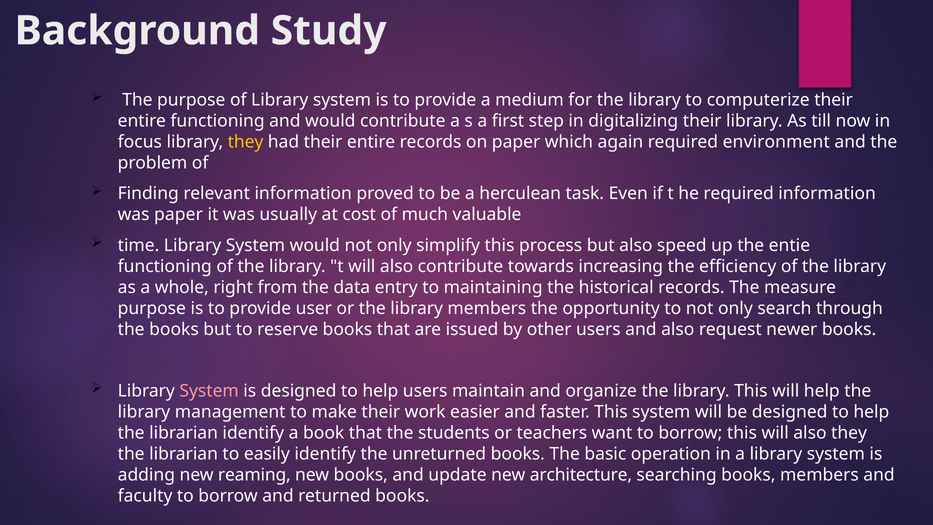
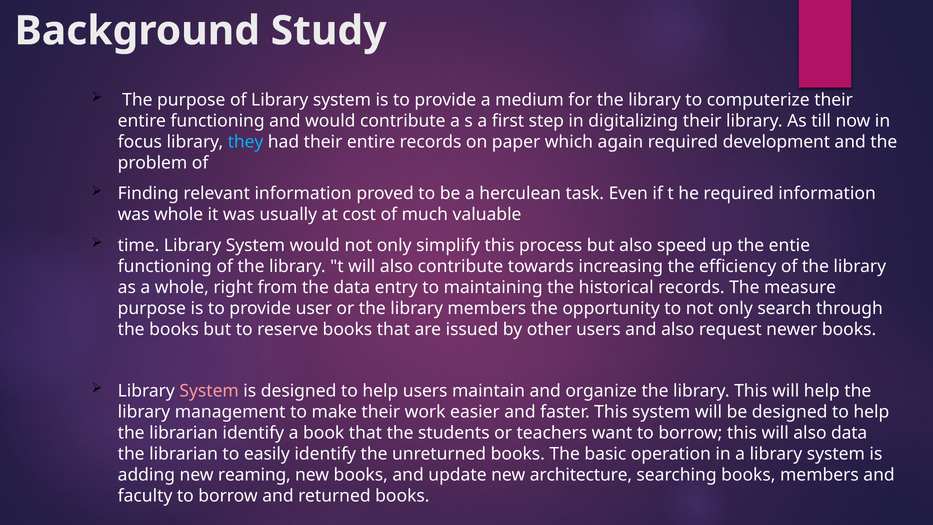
they at (246, 142) colour: yellow -> light blue
environment: environment -> development
was paper: paper -> whole
also they: they -> data
